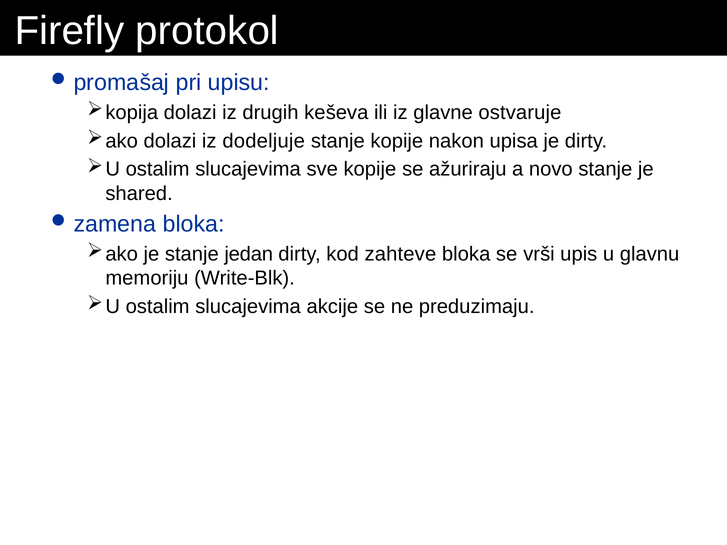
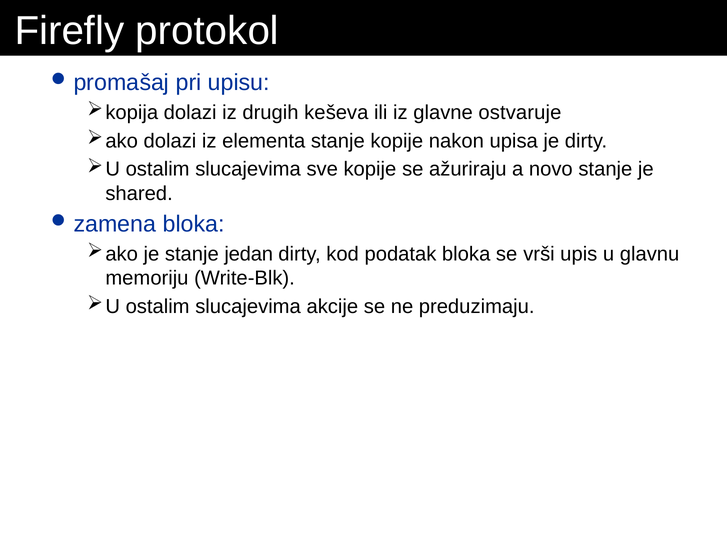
dodeljuje: dodeljuje -> elementa
zahteve: zahteve -> podatak
